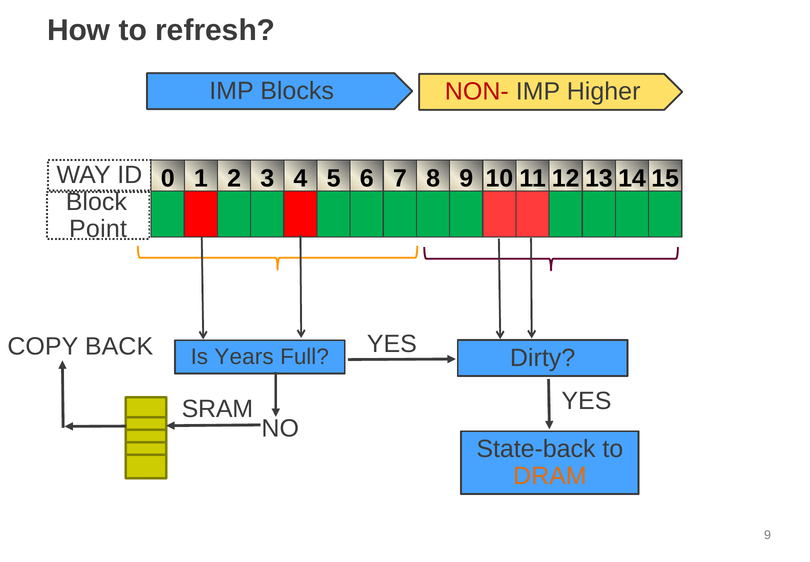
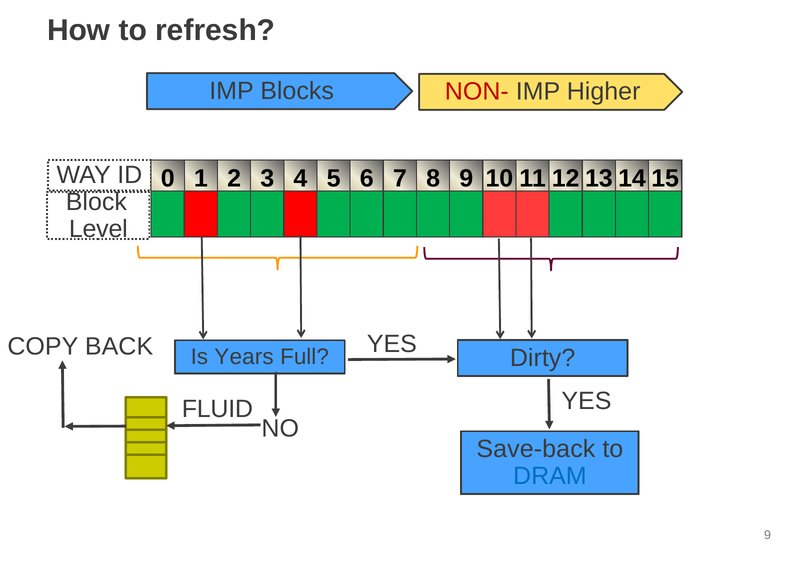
Point: Point -> Level
SRAM: SRAM -> FLUID
State-back: State-back -> Save-back
DRAM colour: orange -> blue
